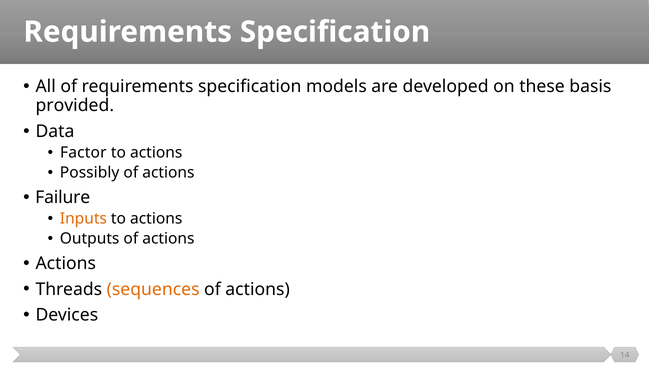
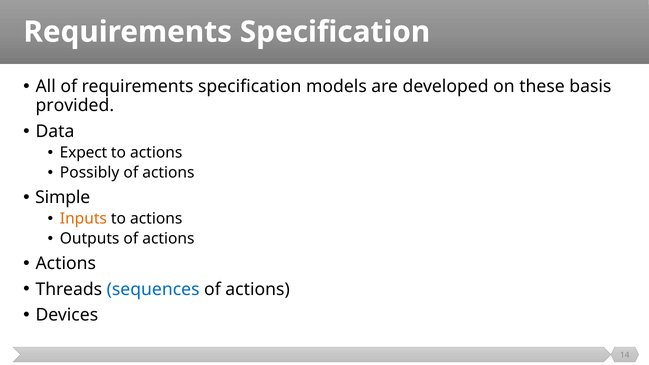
Factor: Factor -> Expect
Failure: Failure -> Simple
sequences colour: orange -> blue
